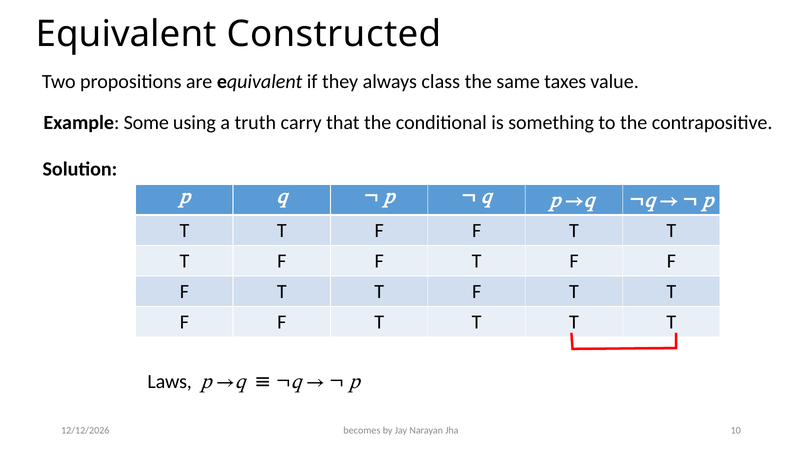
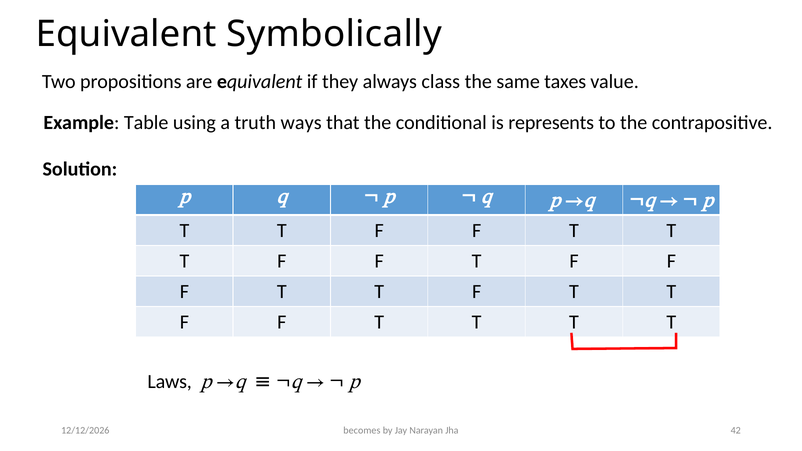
Constructed: Constructed -> Symbolically
Some: Some -> Table
carry: carry -> ways
something: something -> represents
10: 10 -> 42
